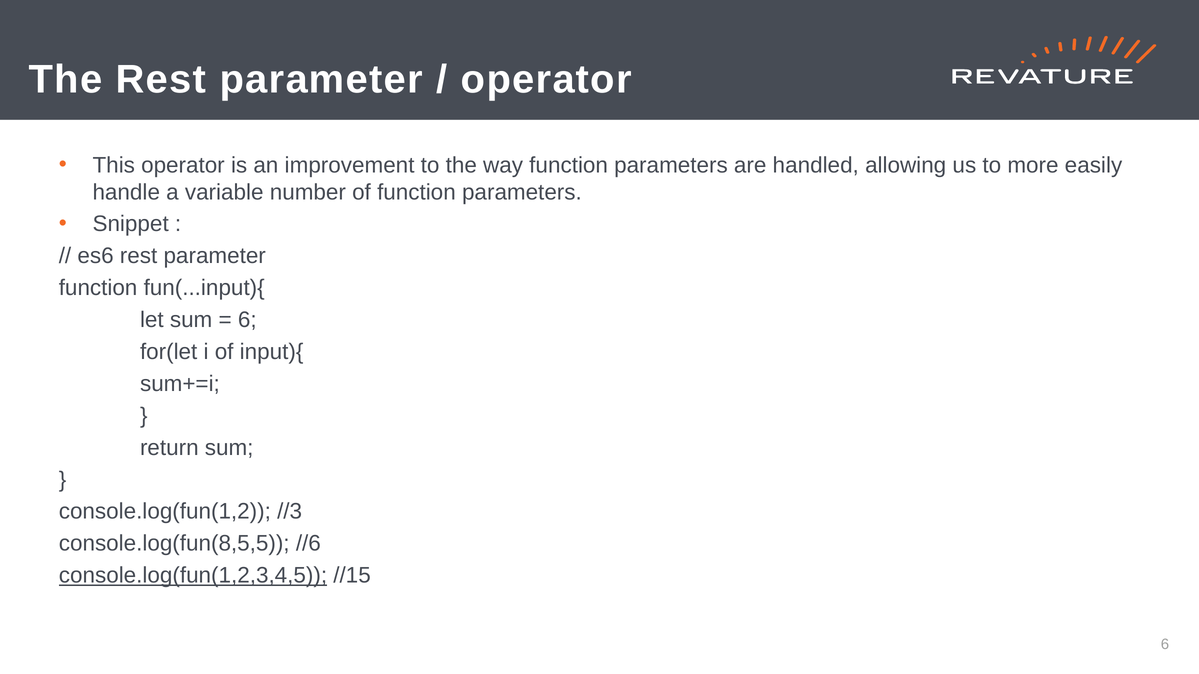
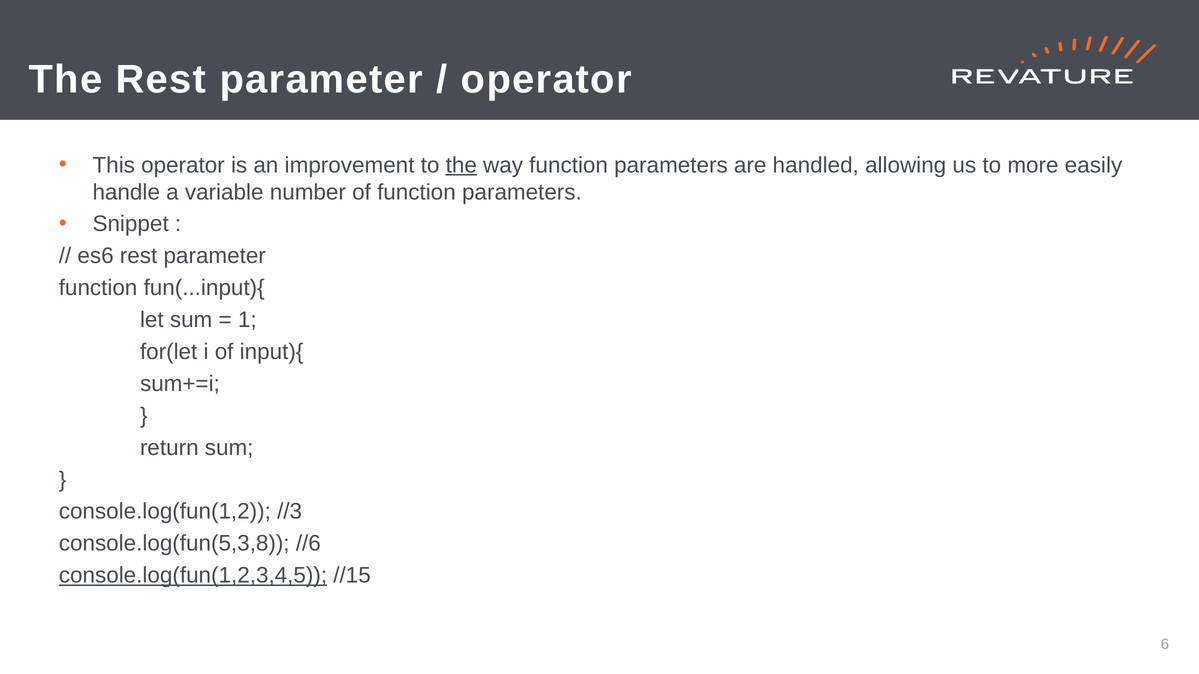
the at (461, 165) underline: none -> present
6 at (247, 320): 6 -> 1
console.log(fun(8,5,5: console.log(fun(8,5,5 -> console.log(fun(5,3,8
